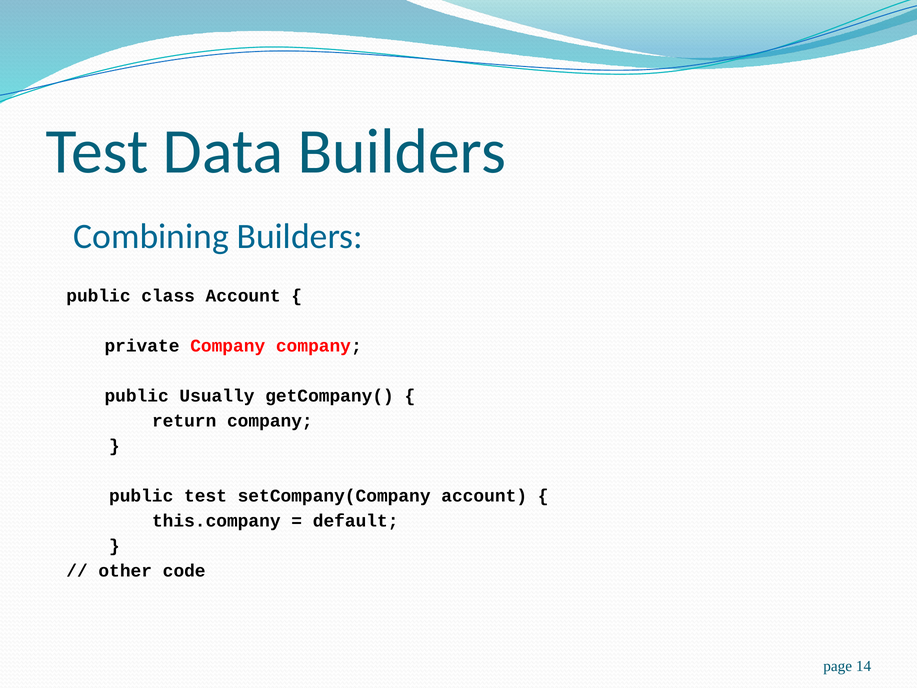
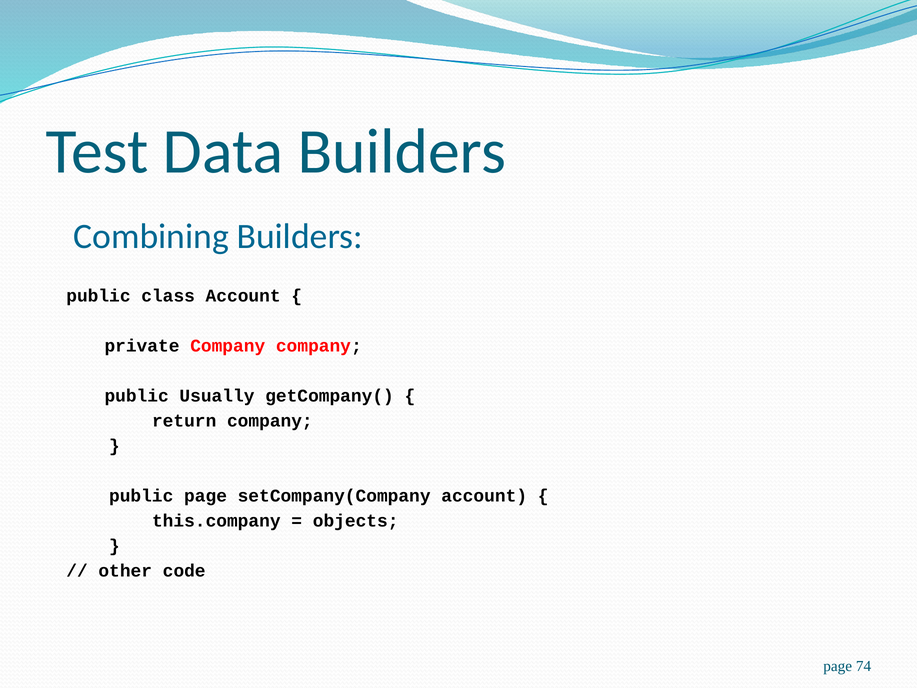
public test: test -> page
default: default -> objects
14: 14 -> 74
